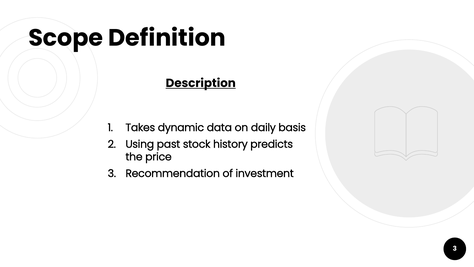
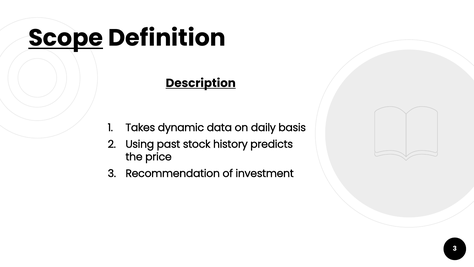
Scope underline: none -> present
